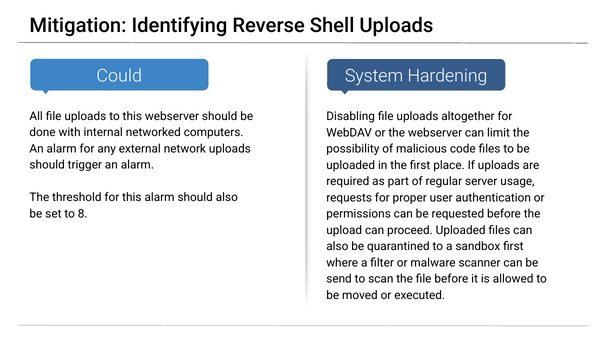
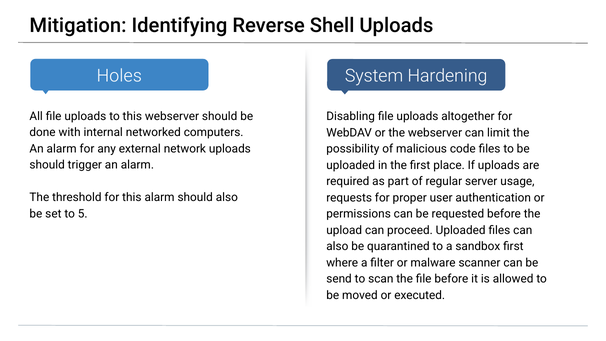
Could: Could -> Holes
8: 8 -> 5
